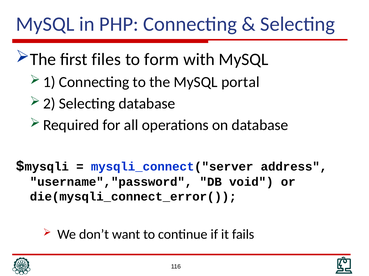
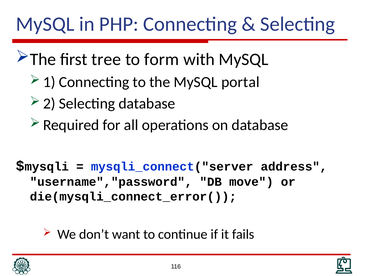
files: files -> tree
void: void -> move
